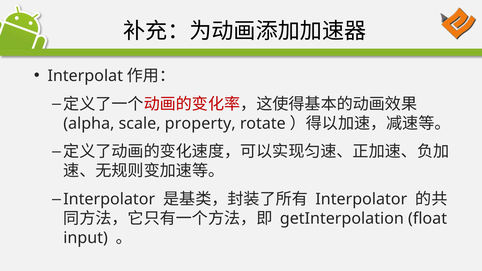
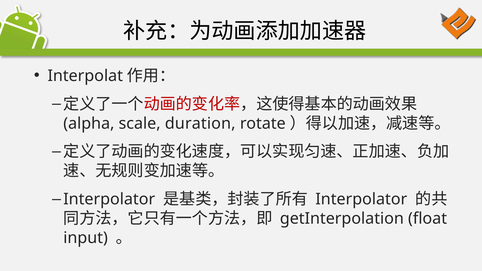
property: property -> duration
